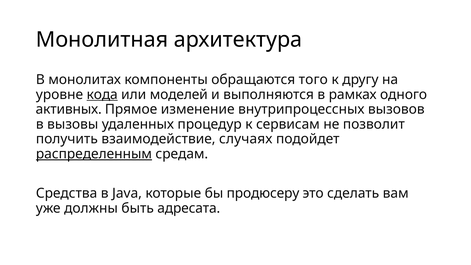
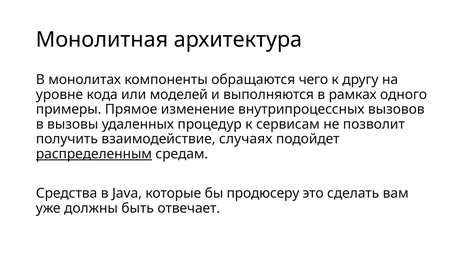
того: того -> чего
кода underline: present -> none
активных: активных -> примеры
адресата: адресата -> отвечает
